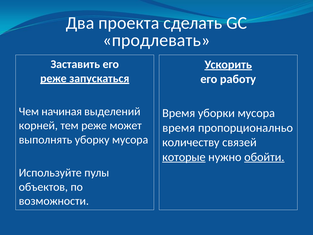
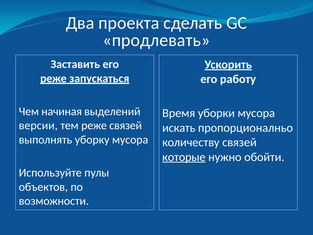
корней: корней -> версии
реже может: может -> связей
время at (179, 128): время -> искать
обойти underline: present -> none
